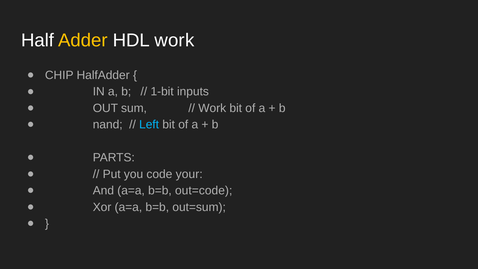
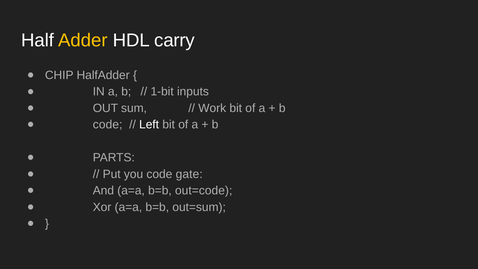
HDL work: work -> carry
nand at (108, 125): nand -> code
Left colour: light blue -> white
your: your -> gate
